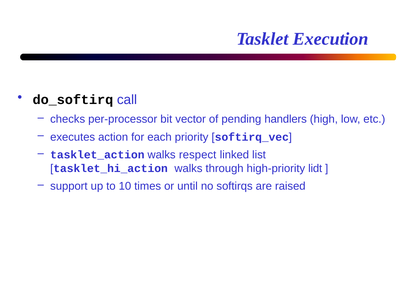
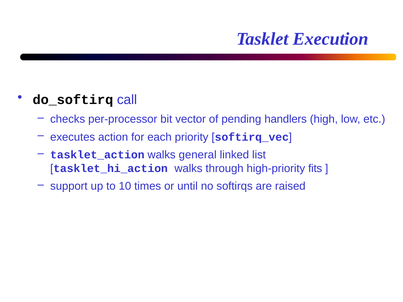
respect: respect -> general
lidt: lidt -> fits
